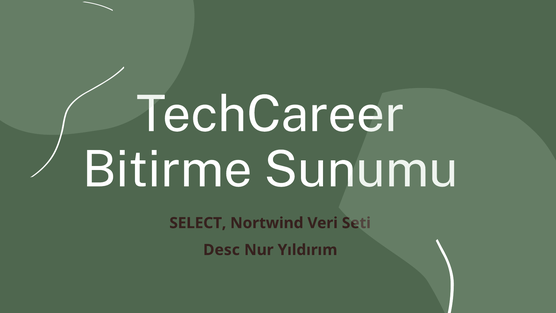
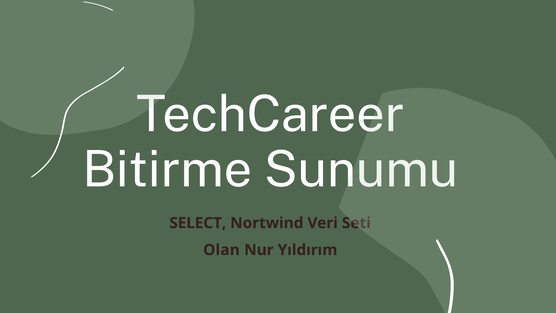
Desc: Desc -> Olan
